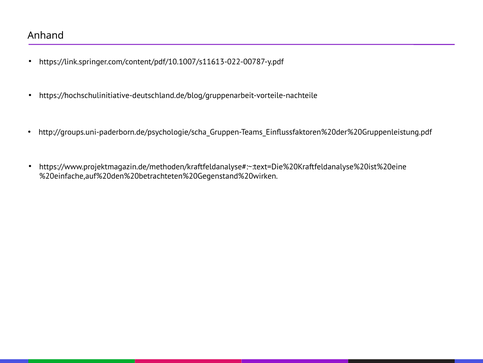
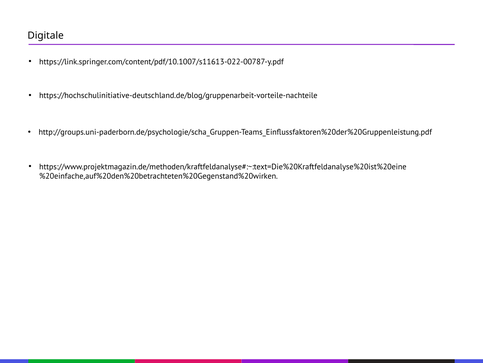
Anhand: Anhand -> Digitale
